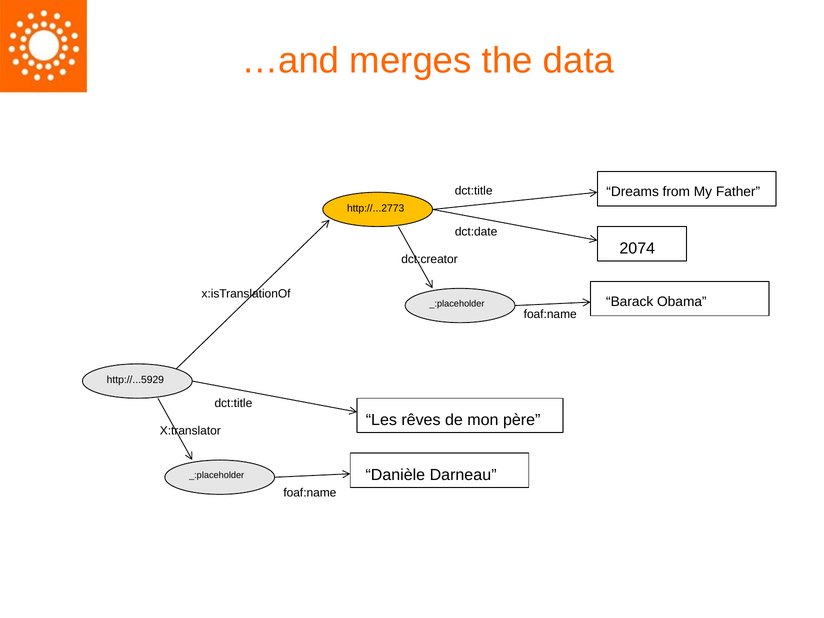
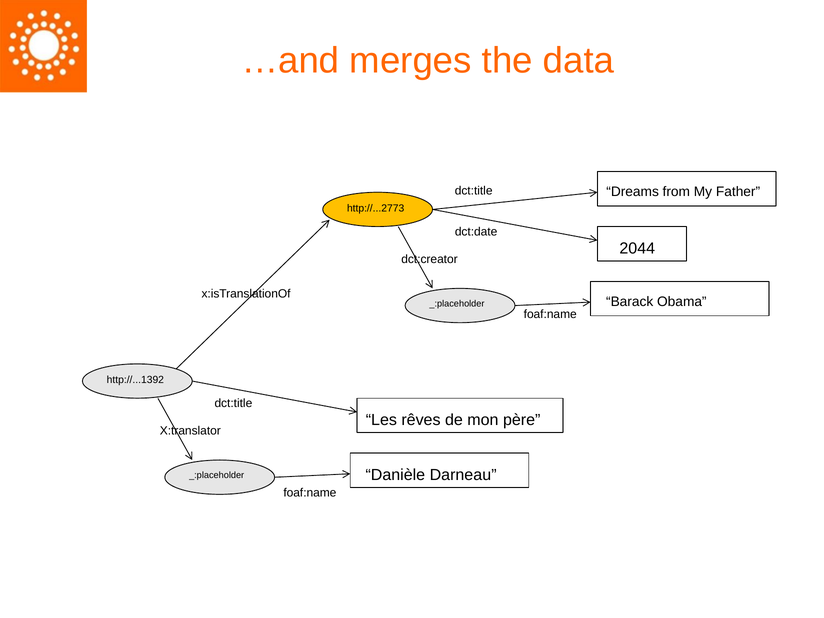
2074: 2074 -> 2044
http://...5929: http://...5929 -> http://...1392
